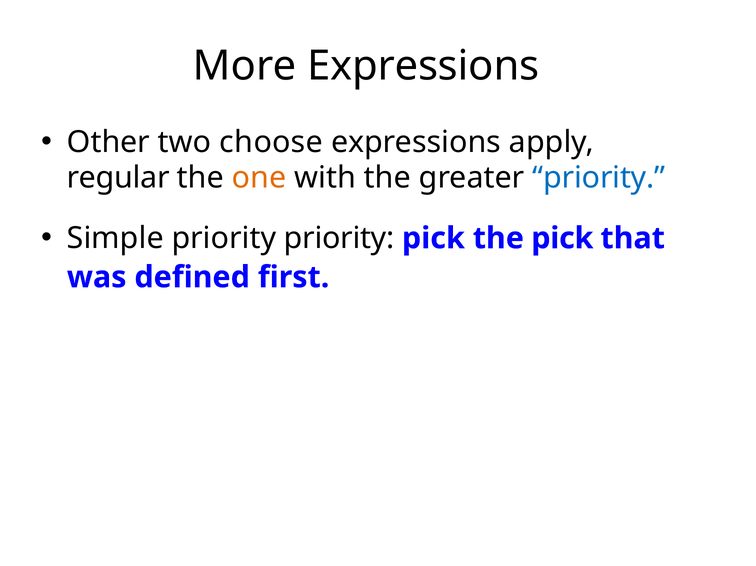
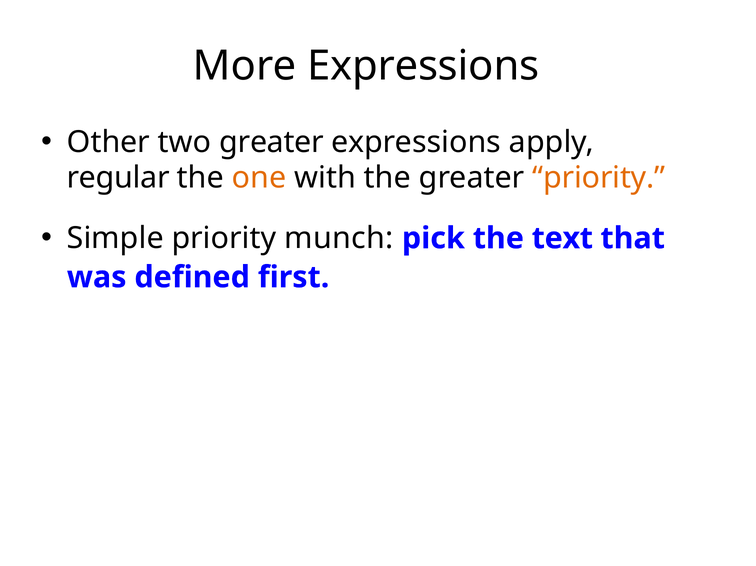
two choose: choose -> greater
priority at (599, 178) colour: blue -> orange
priority priority: priority -> munch
the pick: pick -> text
